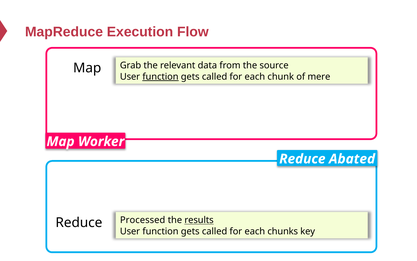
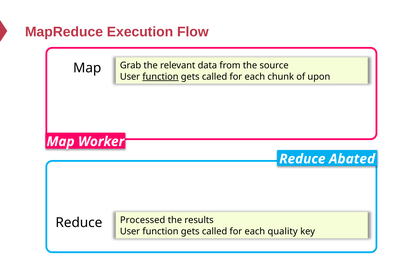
mere: mere -> upon
results underline: present -> none
chunks: chunks -> quality
